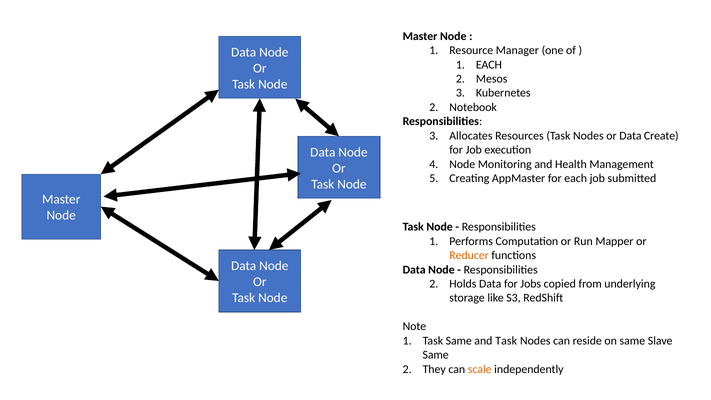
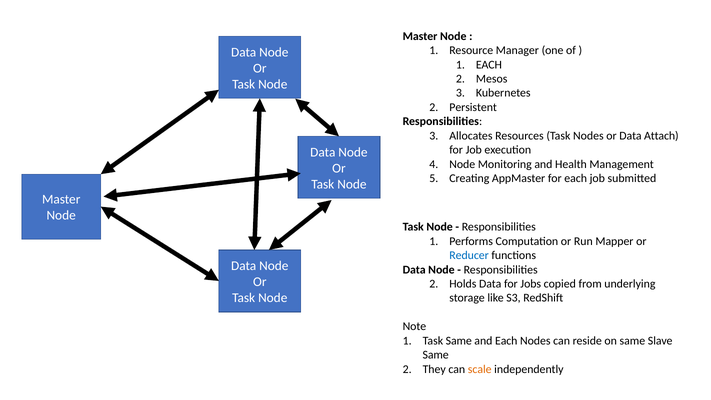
Notebook: Notebook -> Persistent
Create: Create -> Attach
Reducer colour: orange -> blue
and Task: Task -> Each
